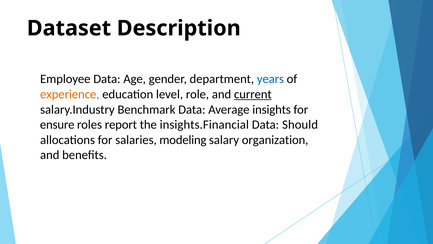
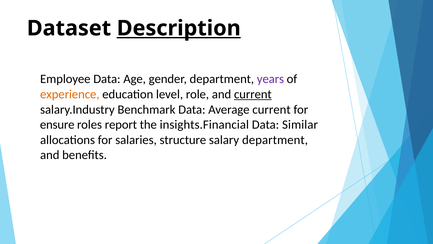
Description underline: none -> present
years colour: blue -> purple
Average insights: insights -> current
Should: Should -> Similar
modeling: modeling -> structure
salary organization: organization -> department
